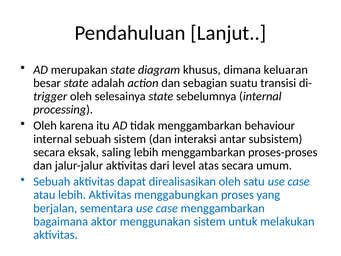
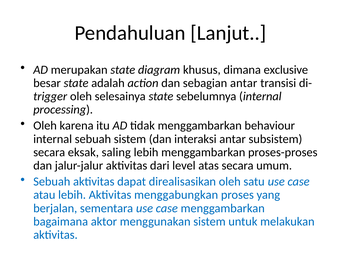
keluaran: keluaran -> exclusive
sebagian suatu: suatu -> antar
